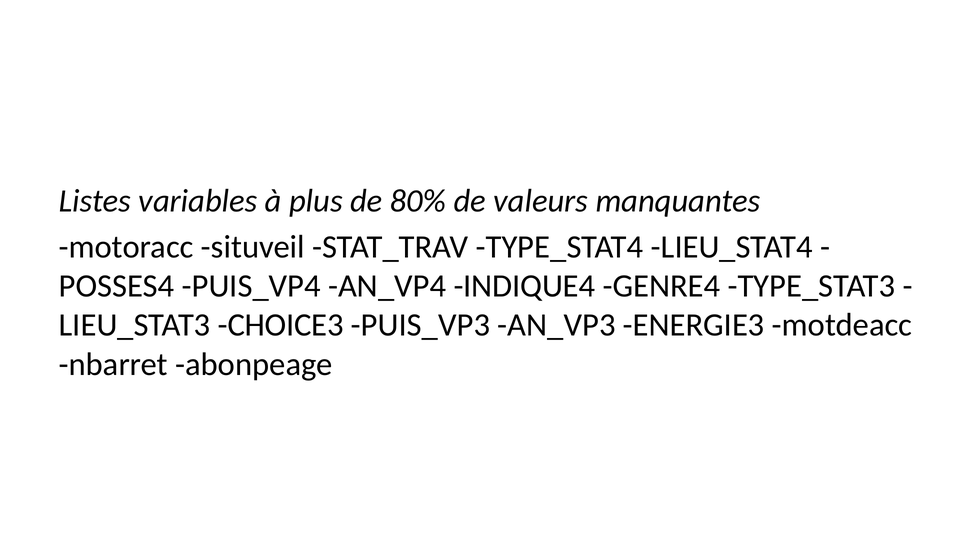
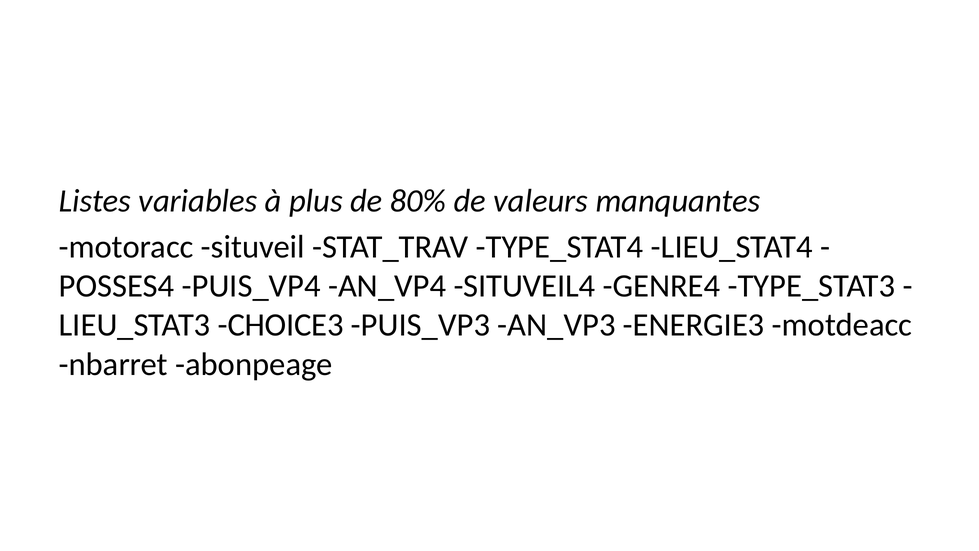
INDIQUE4: INDIQUE4 -> SITUVEIL4
